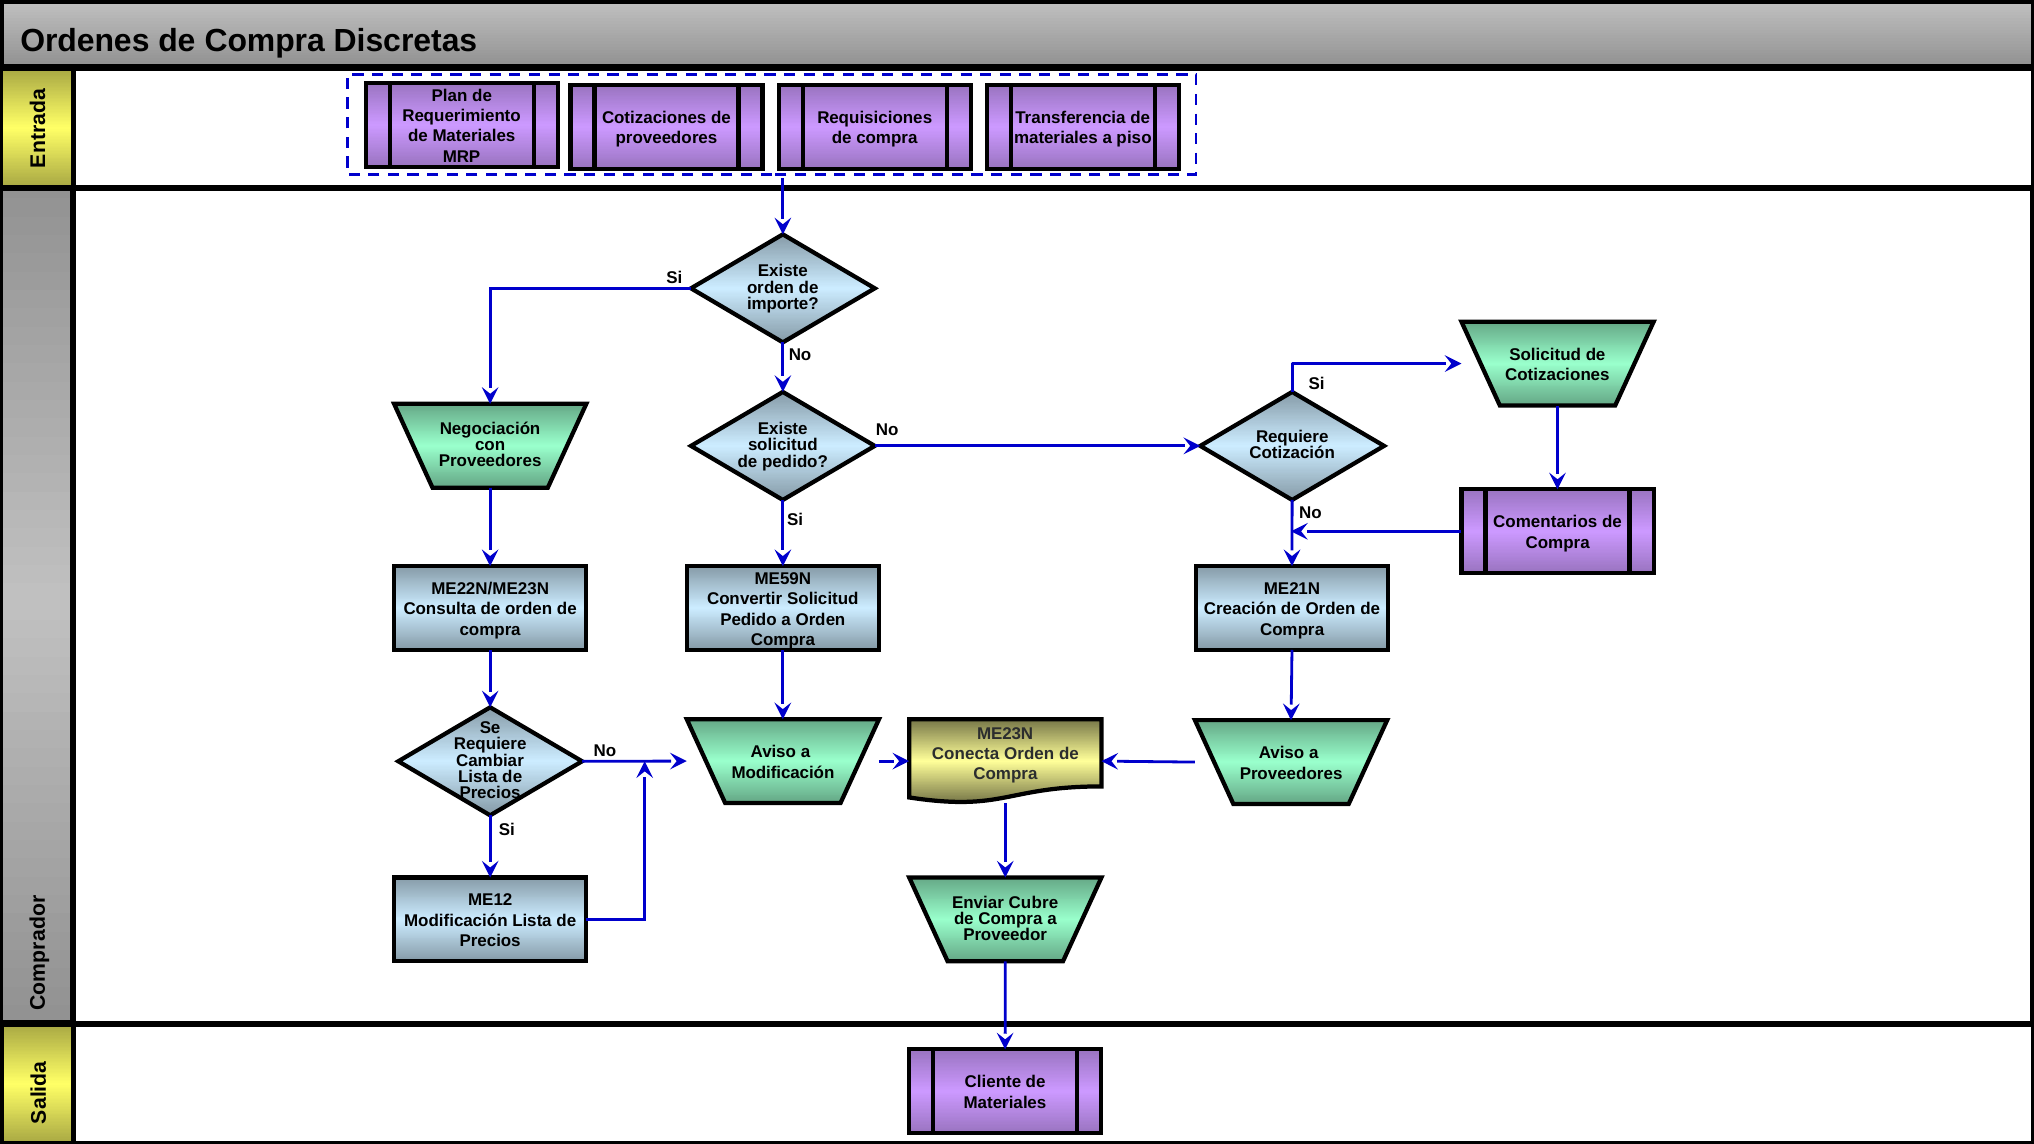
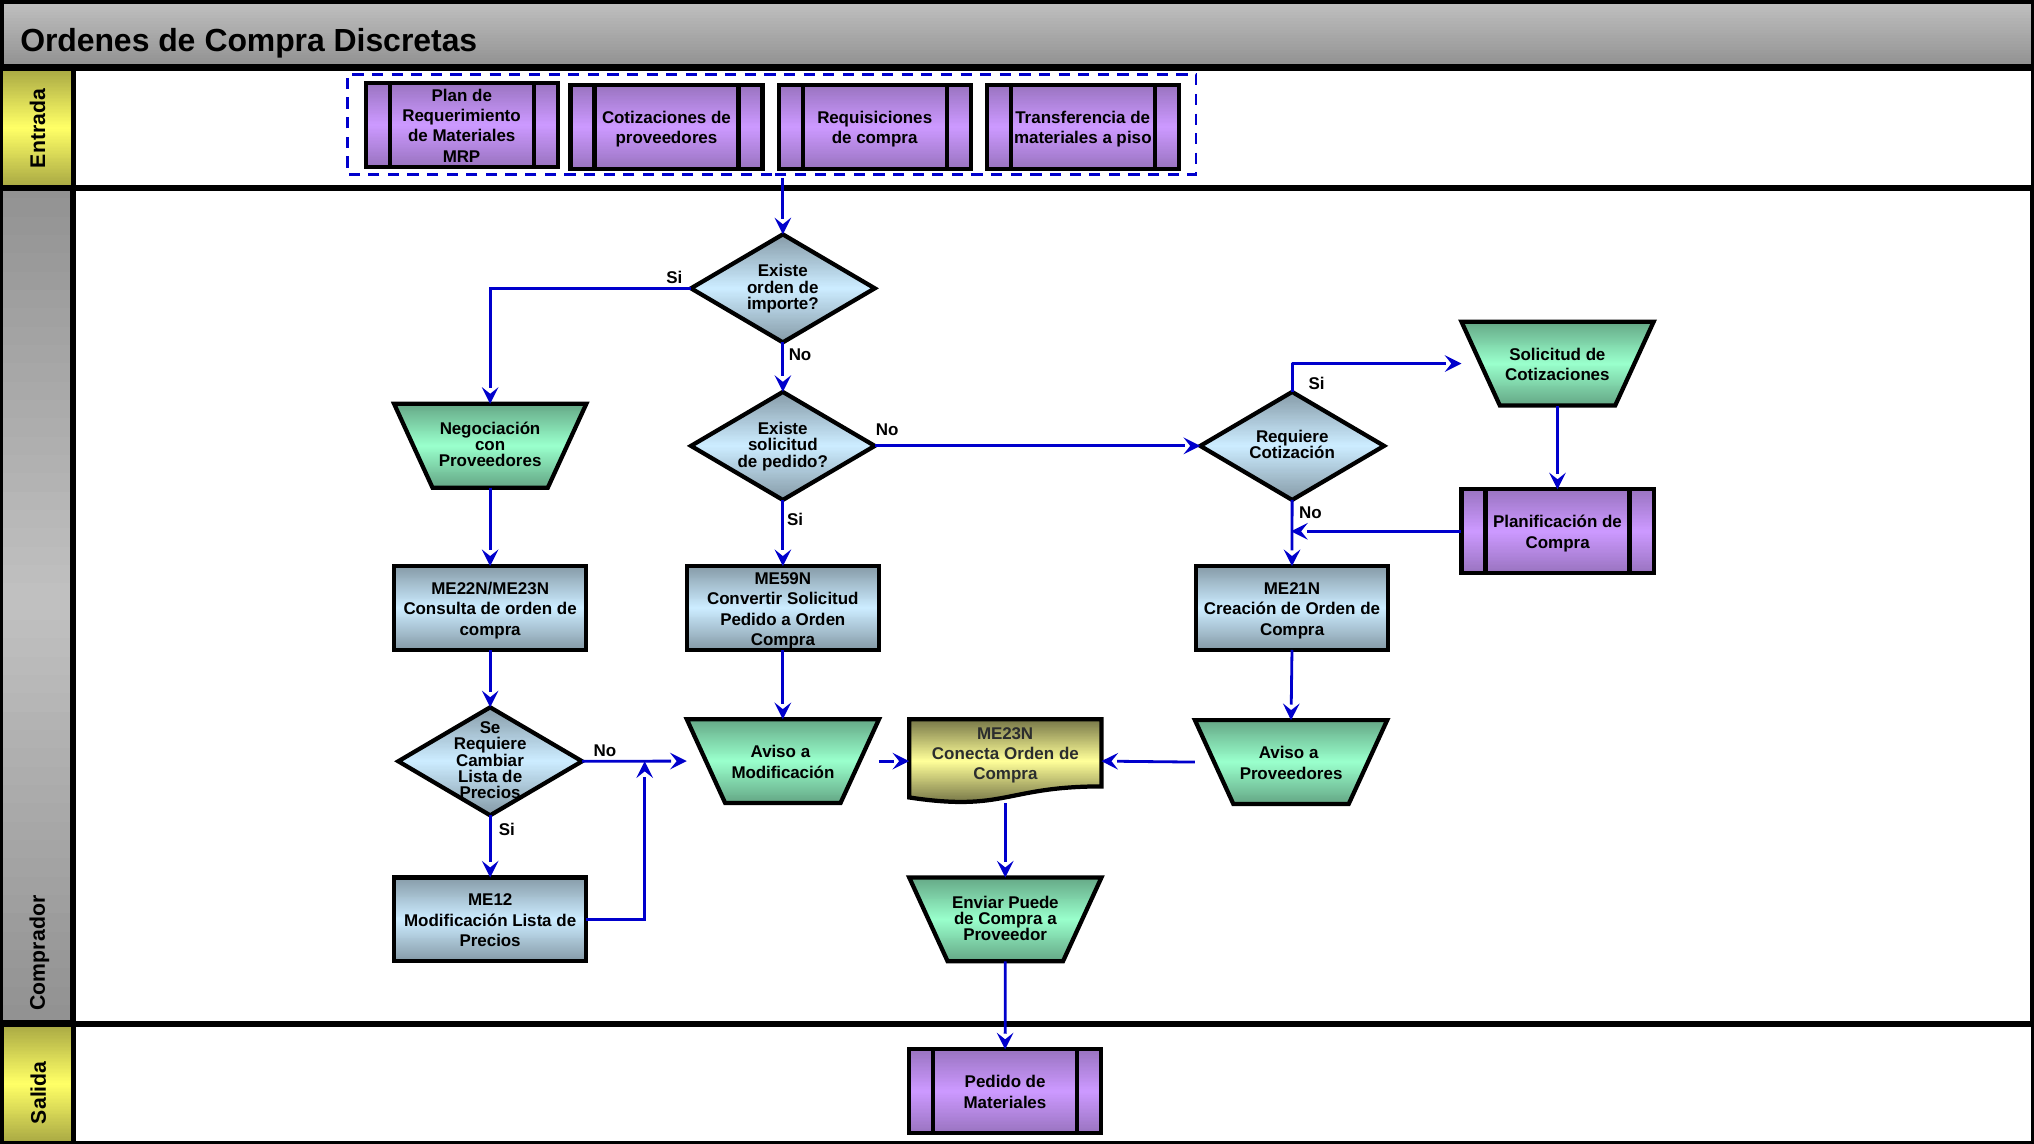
Comentarios: Comentarios -> Planificación
Cubre: Cubre -> Puede
Cliente at (993, 1083): Cliente -> Pedido
